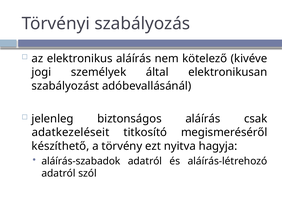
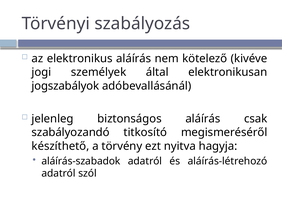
szabályozást: szabályozást -> jogszabályok
adatkezeléseit: adatkezeléseit -> szabályozandó
